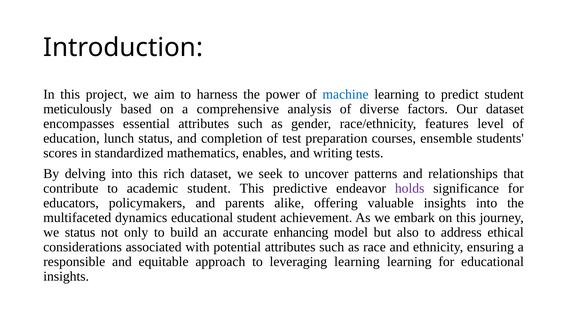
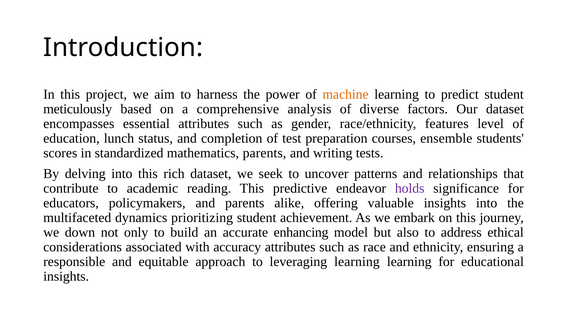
machine colour: blue -> orange
mathematics enables: enables -> parents
academic student: student -> reading
dynamics educational: educational -> prioritizing
we status: status -> down
potential: potential -> accuracy
